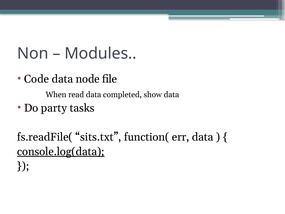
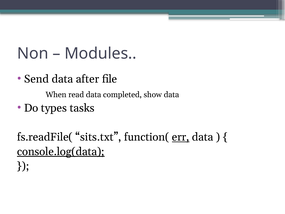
Code: Code -> Send
node: node -> after
party: party -> types
err underline: none -> present
